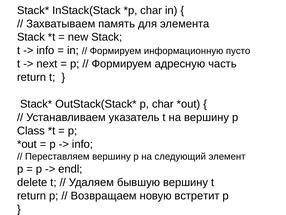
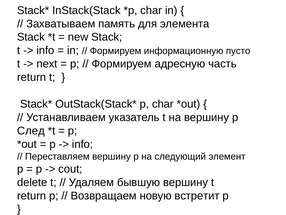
Class: Class -> След
endl: endl -> cout
